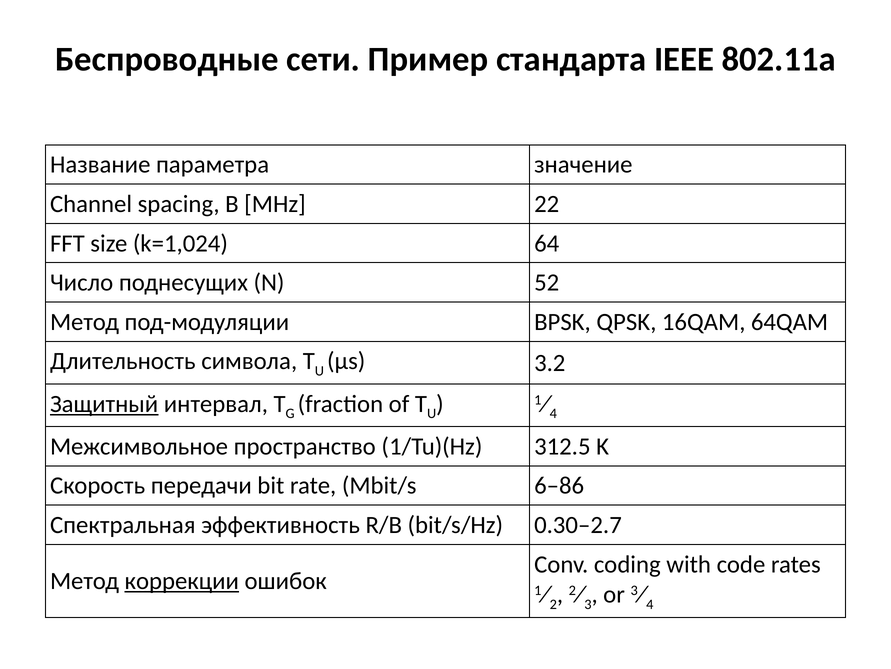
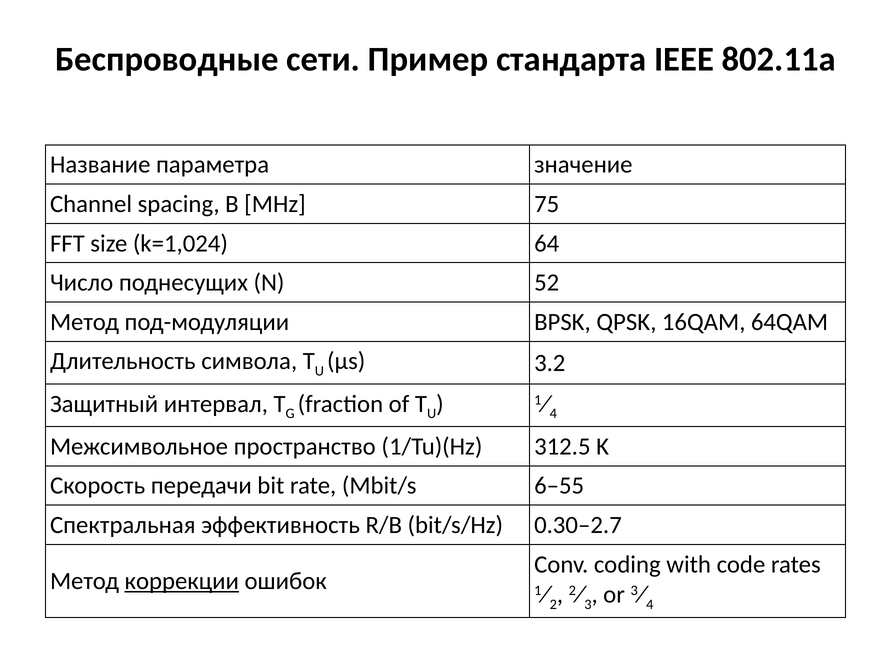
22: 22 -> 75
Защитный underline: present -> none
6–86: 6–86 -> 6–55
